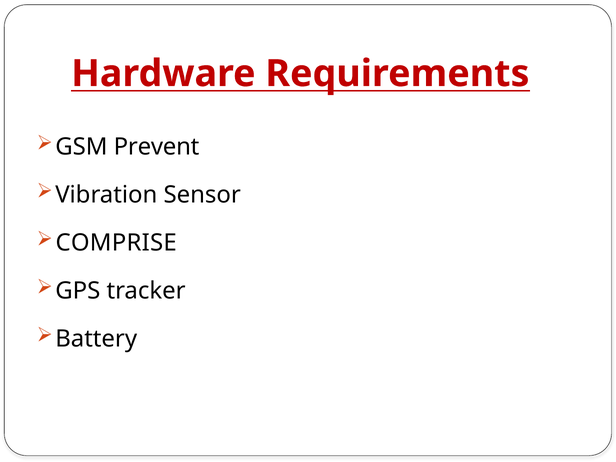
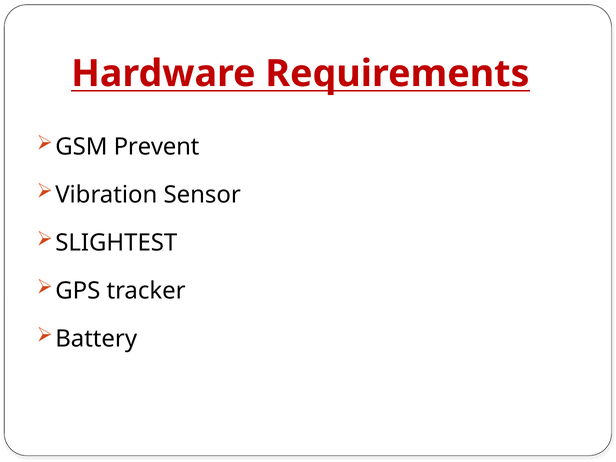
COMPRISE: COMPRISE -> SLIGHTEST
